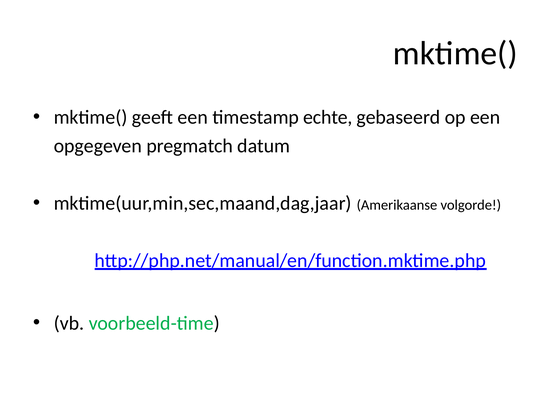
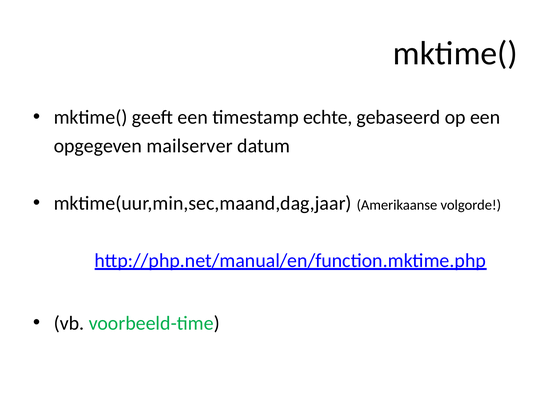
pregmatch: pregmatch -> mailserver
